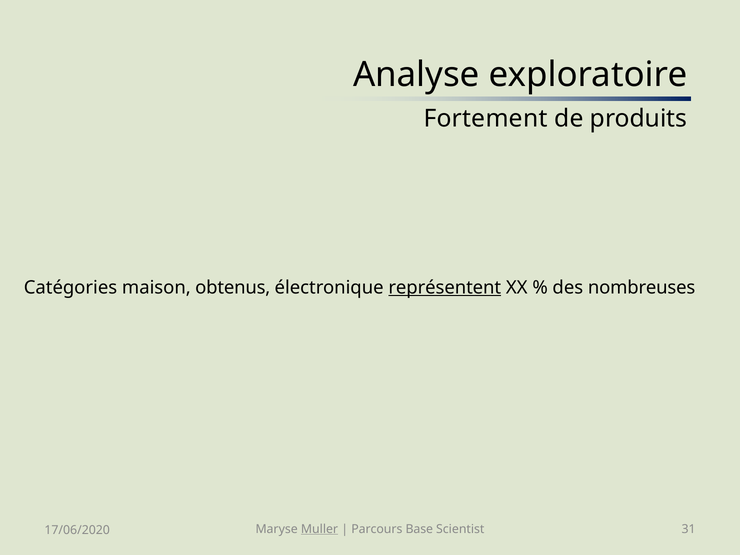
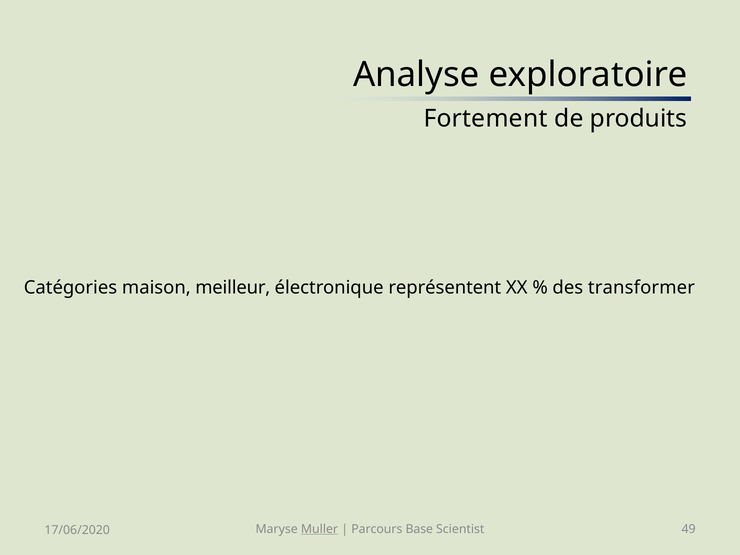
obtenus: obtenus -> meilleur
représentent underline: present -> none
nombreuses: nombreuses -> transformer
31: 31 -> 49
